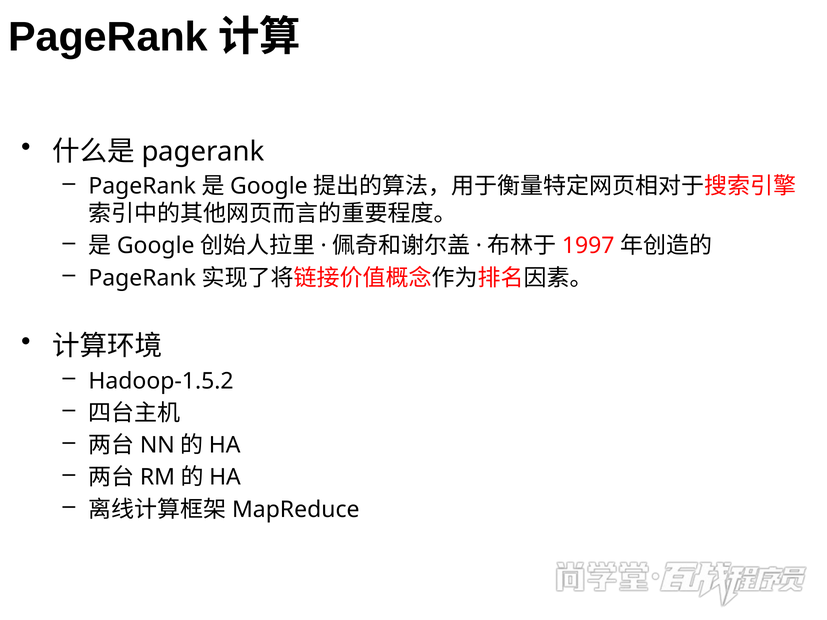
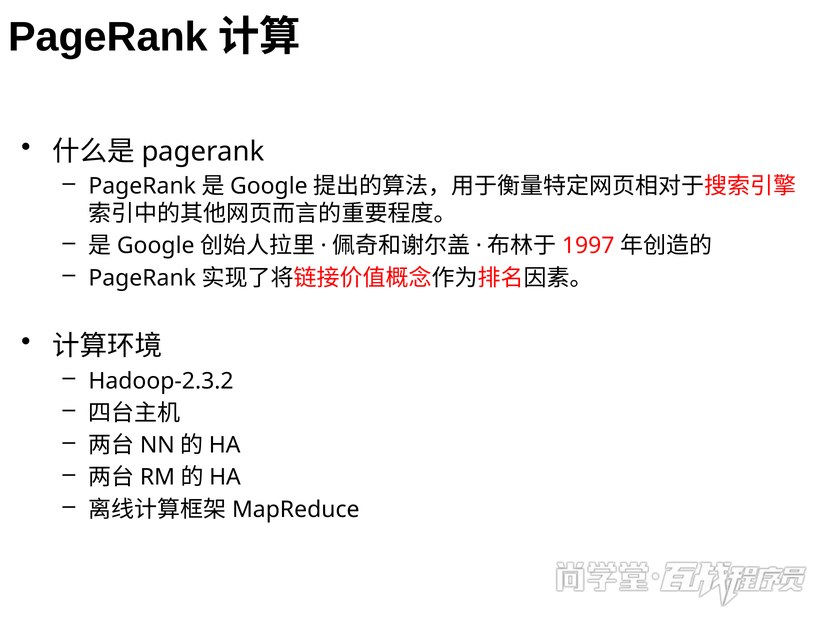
Hadoop-1.5.2: Hadoop-1.5.2 -> Hadoop-2.3.2
